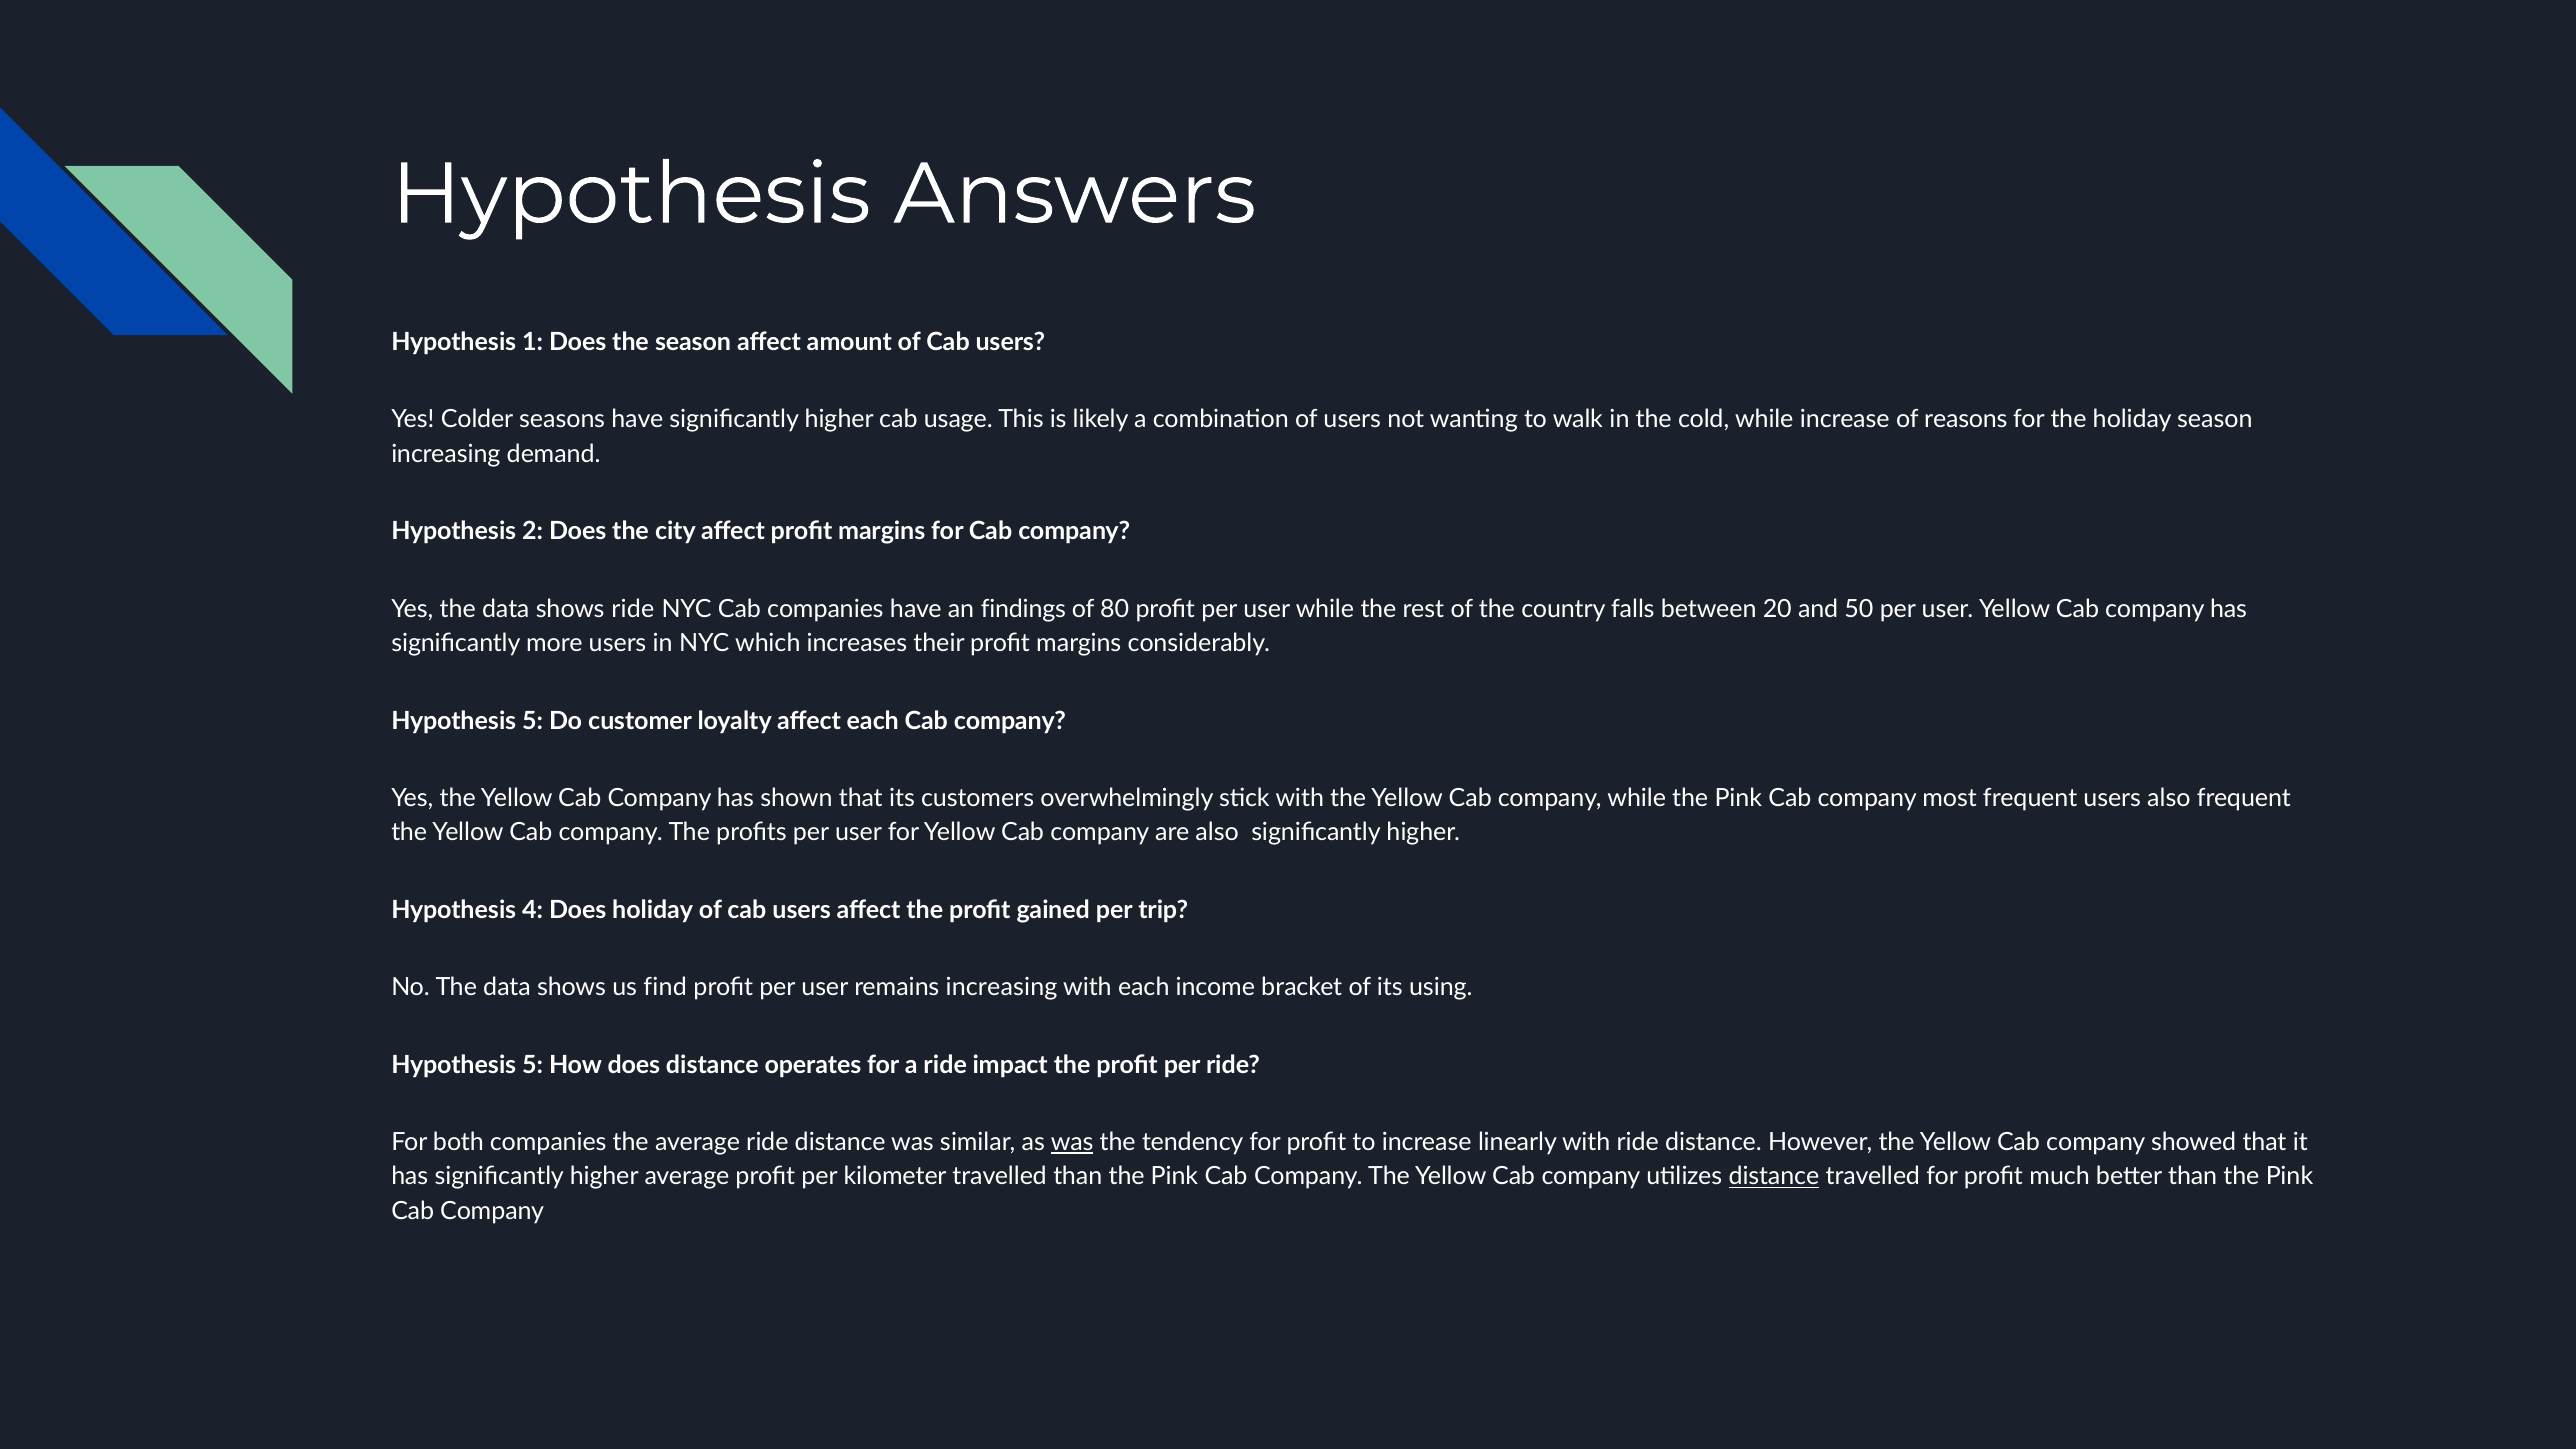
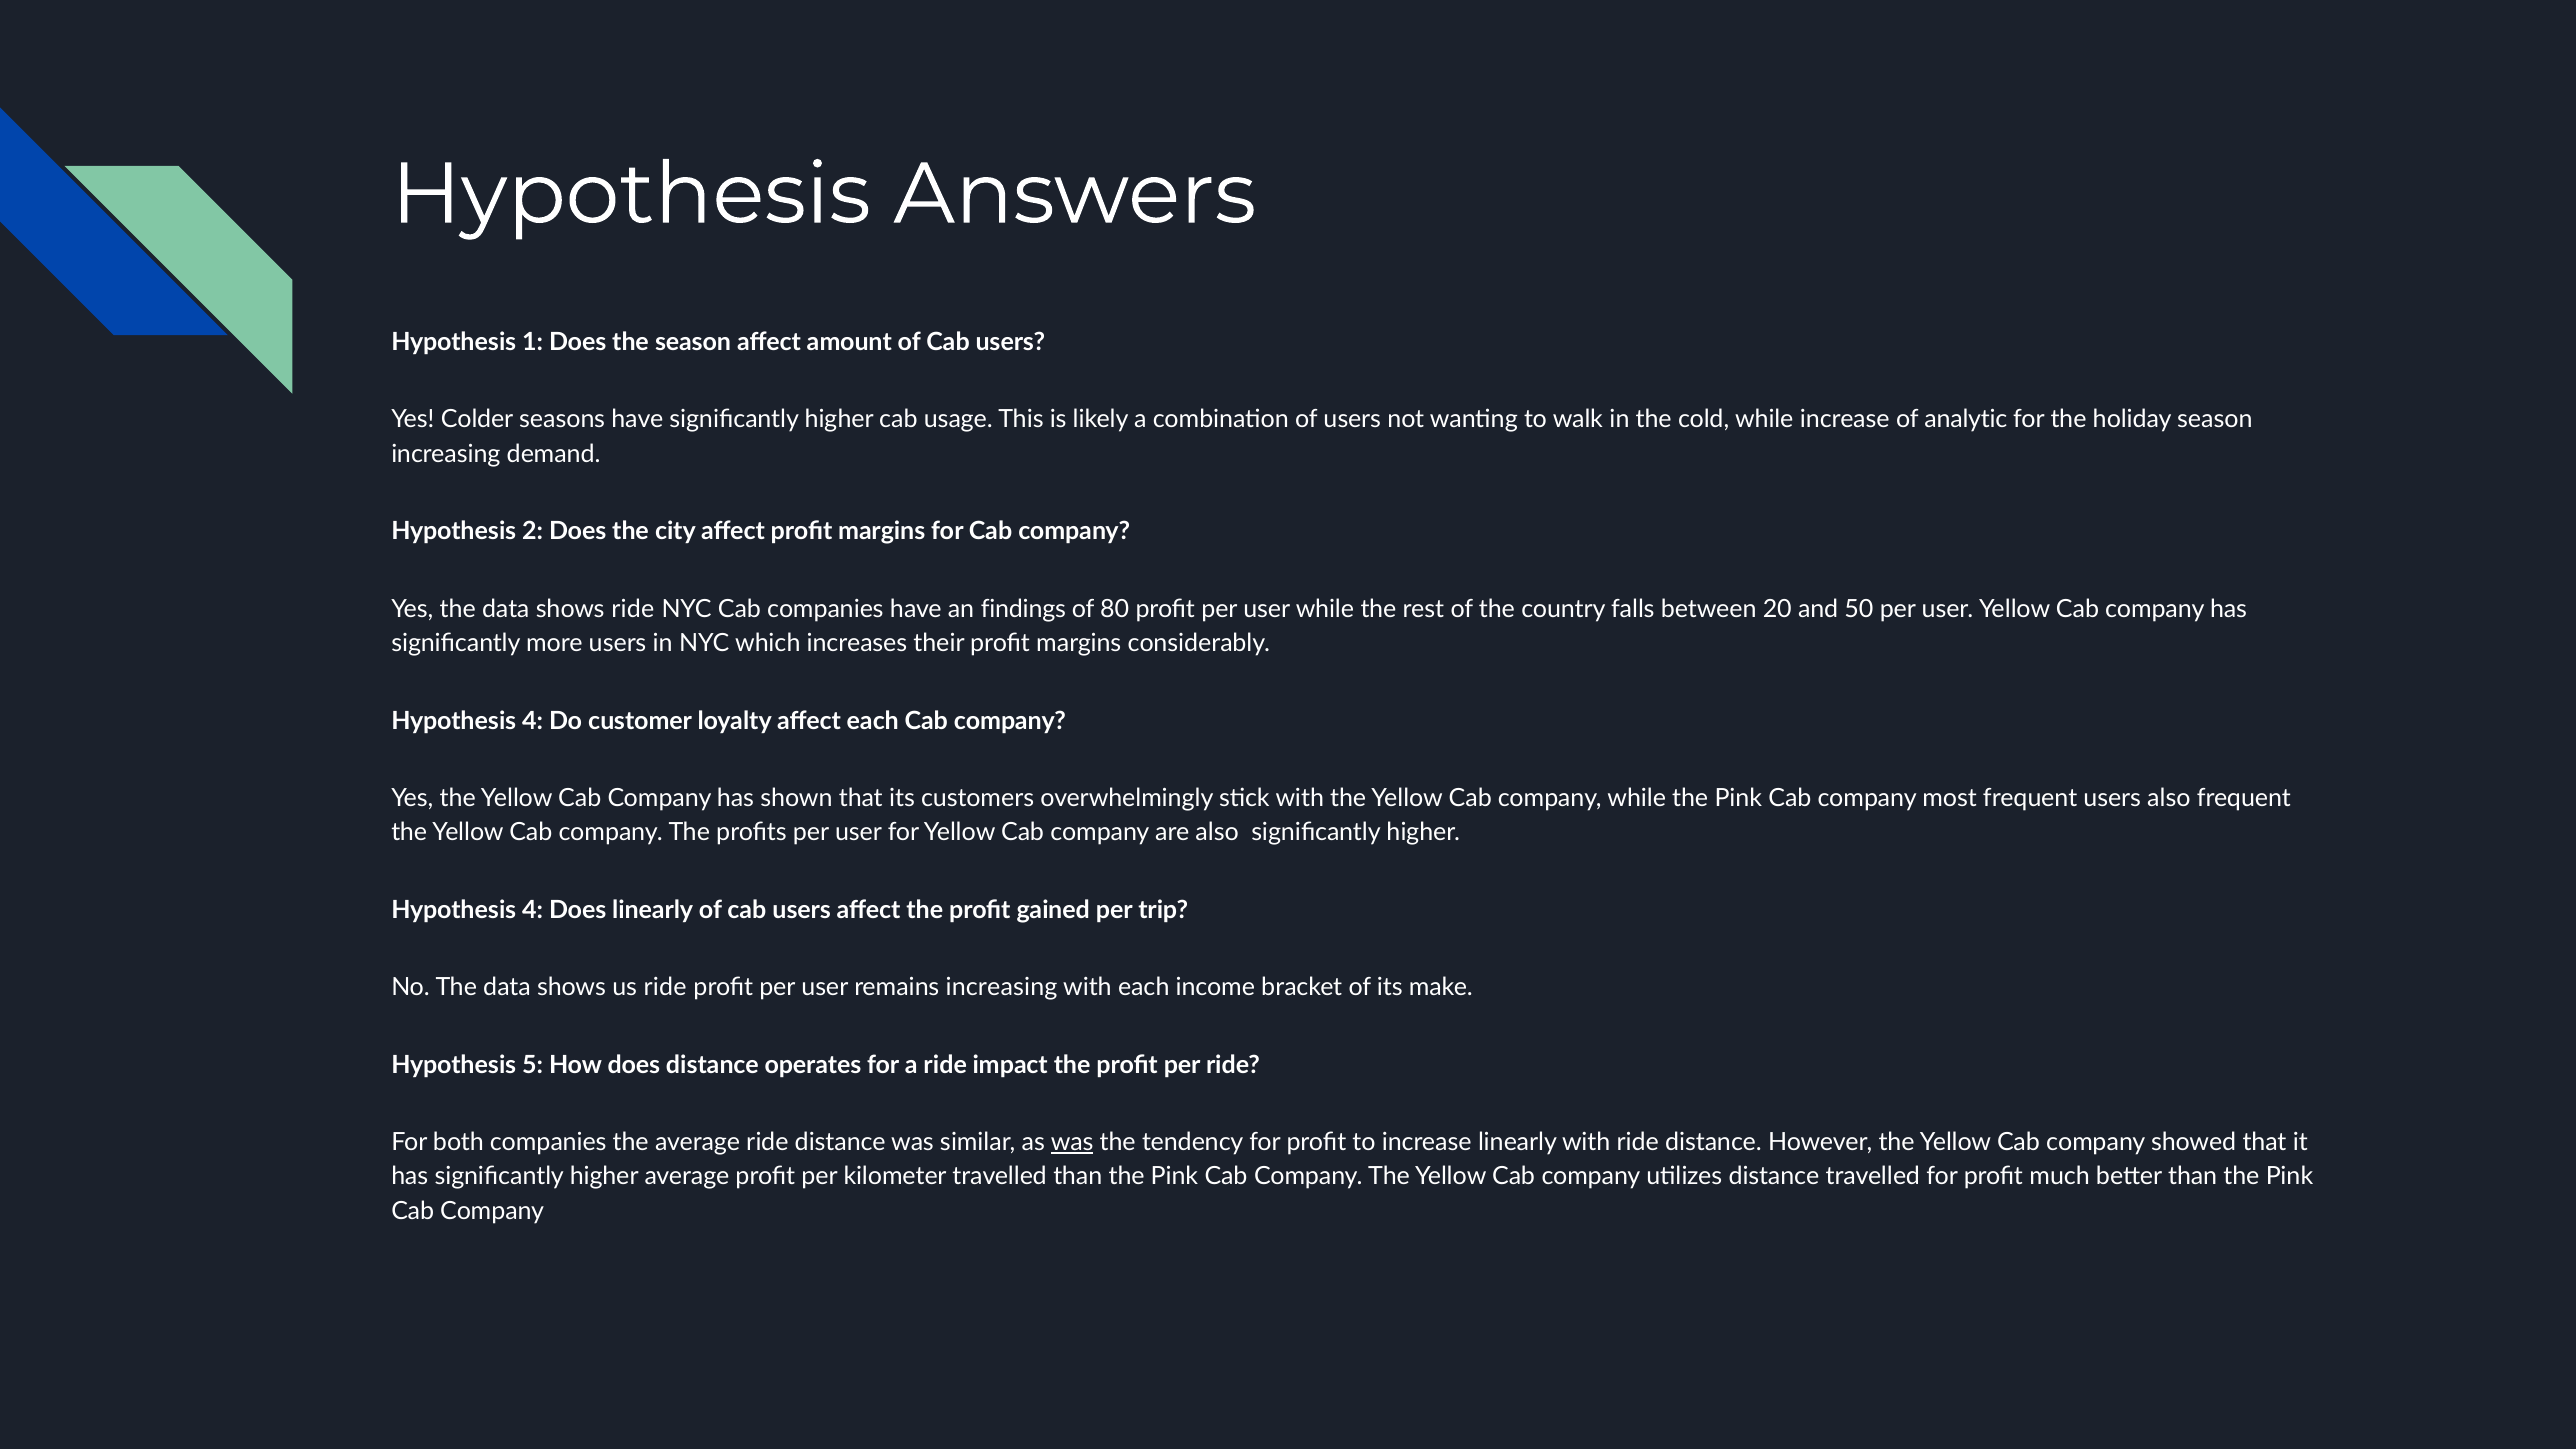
reasons: reasons -> analytic
5 at (533, 721): 5 -> 4
Does holiday: holiday -> linearly
us find: find -> ride
using: using -> make
distance at (1774, 1177) underline: present -> none
